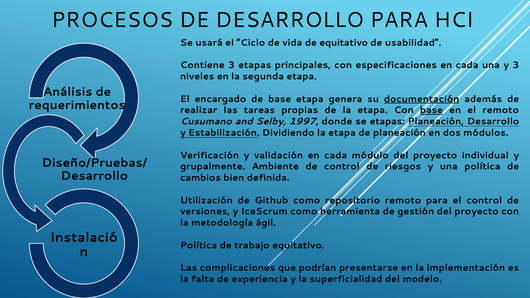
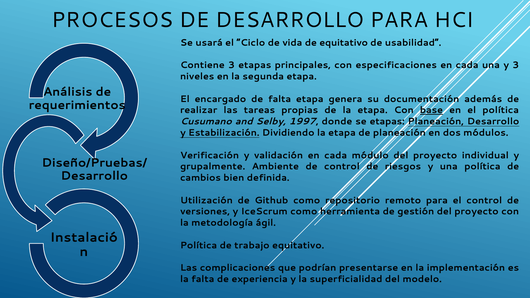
de base: base -> falta
documentación underline: present -> none
el remoto: remoto -> política
